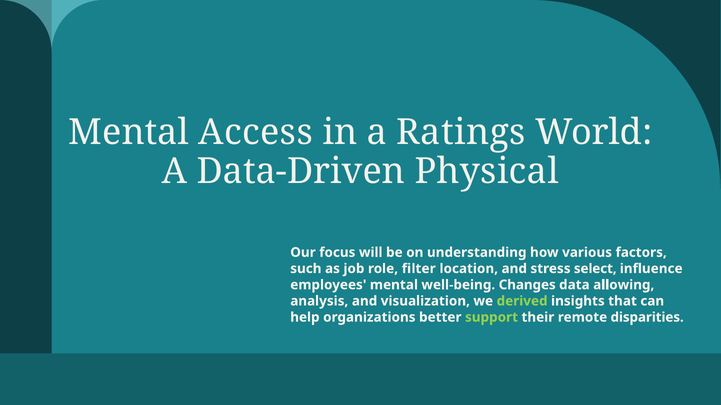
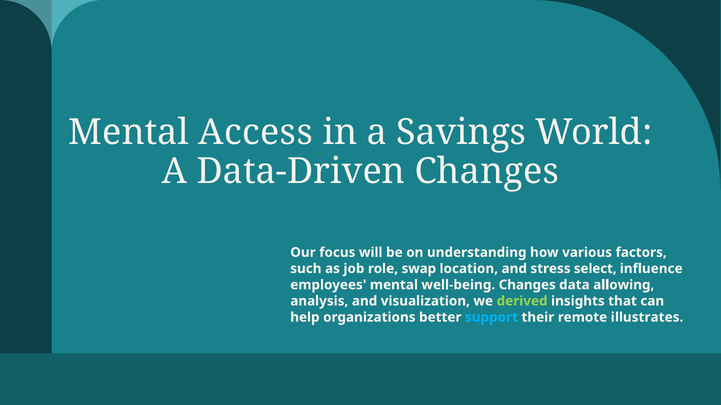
Ratings: Ratings -> Savings
Data-Driven Physical: Physical -> Changes
filter: filter -> swap
support colour: light green -> light blue
disparities: disparities -> illustrates
